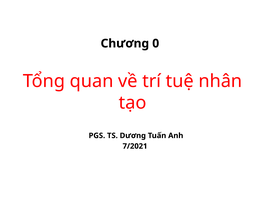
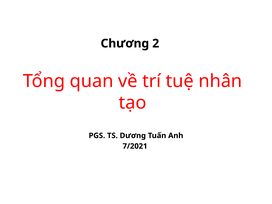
0: 0 -> 2
